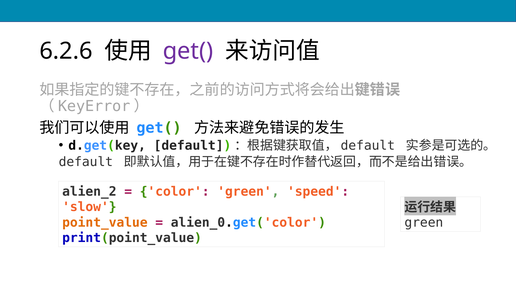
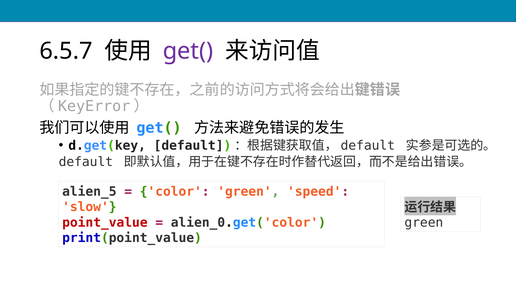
6.2.6: 6.2.6 -> 6.5.7
alien_2: alien_2 -> alien_5
point_value colour: orange -> red
